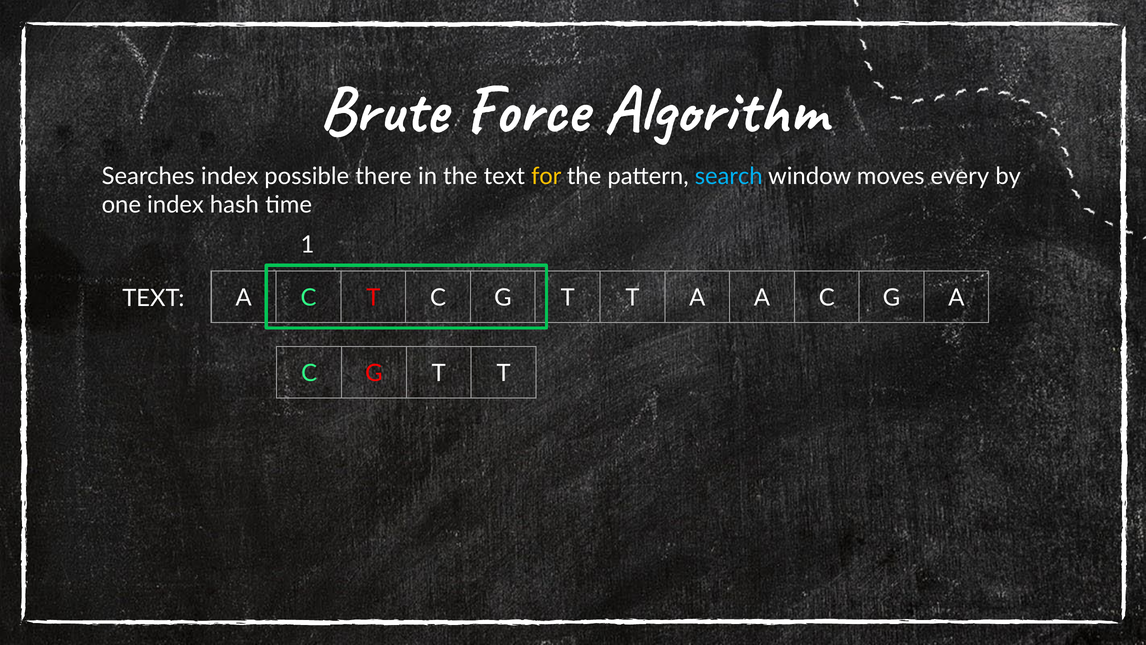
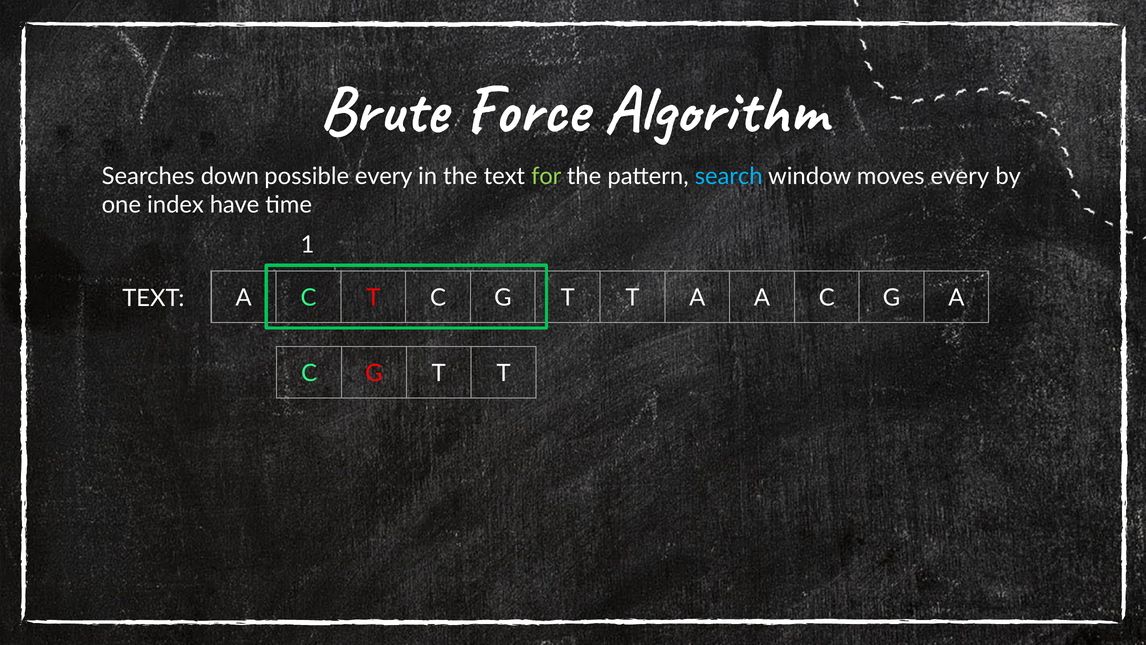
Searches index: index -> down
possible there: there -> every
for colour: yellow -> light green
hash: hash -> have
